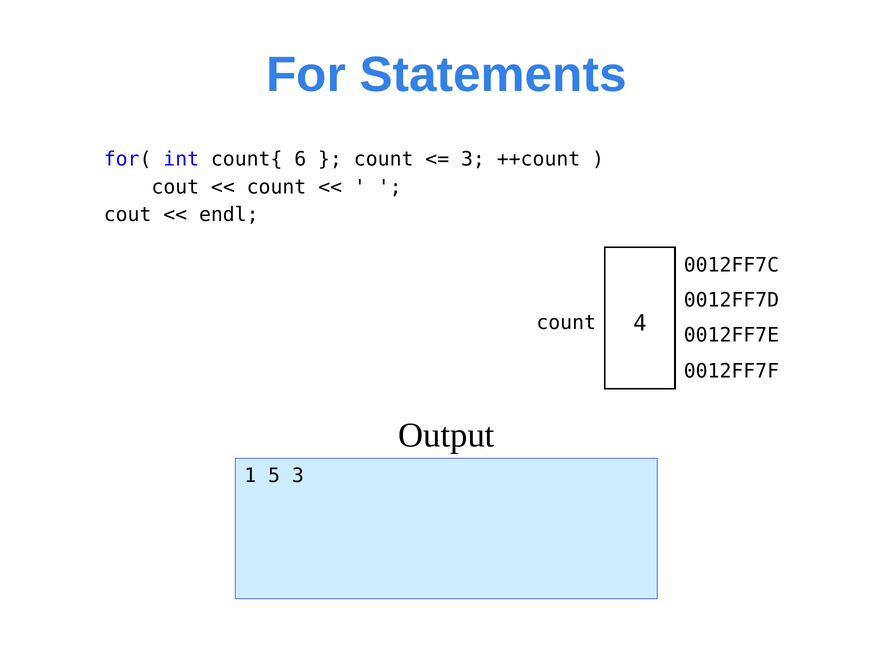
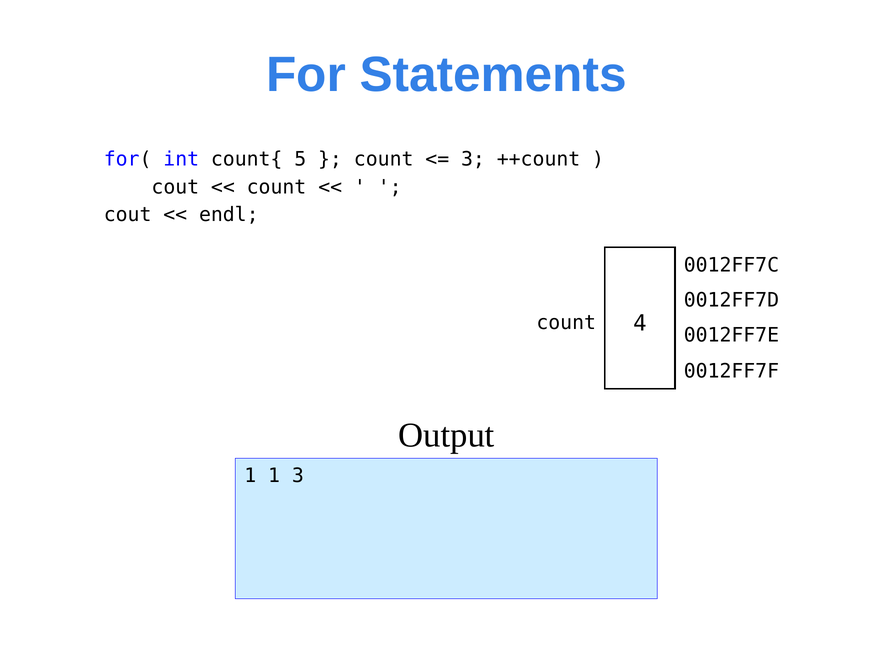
6: 6 -> 5
1 5: 5 -> 1
